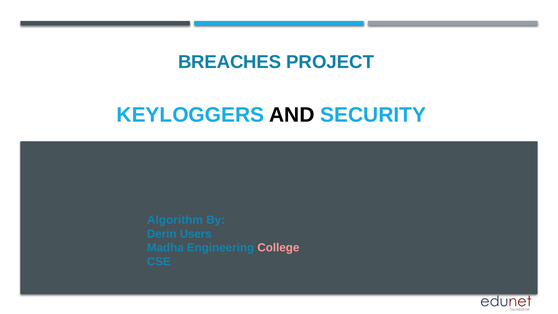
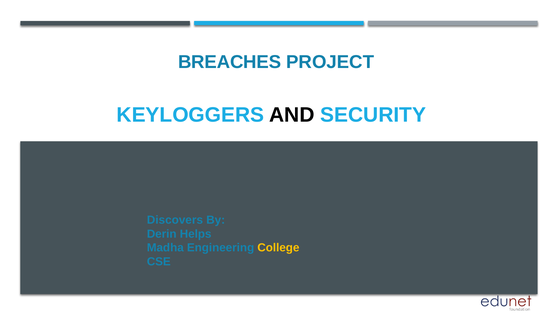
Algorithm: Algorithm -> Discovers
Users: Users -> Helps
College colour: pink -> yellow
